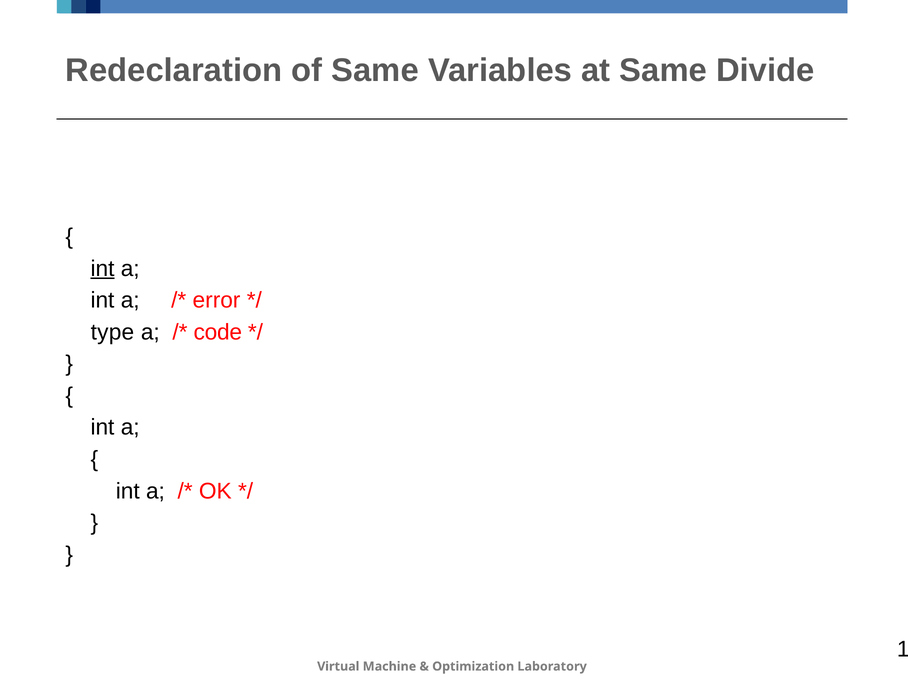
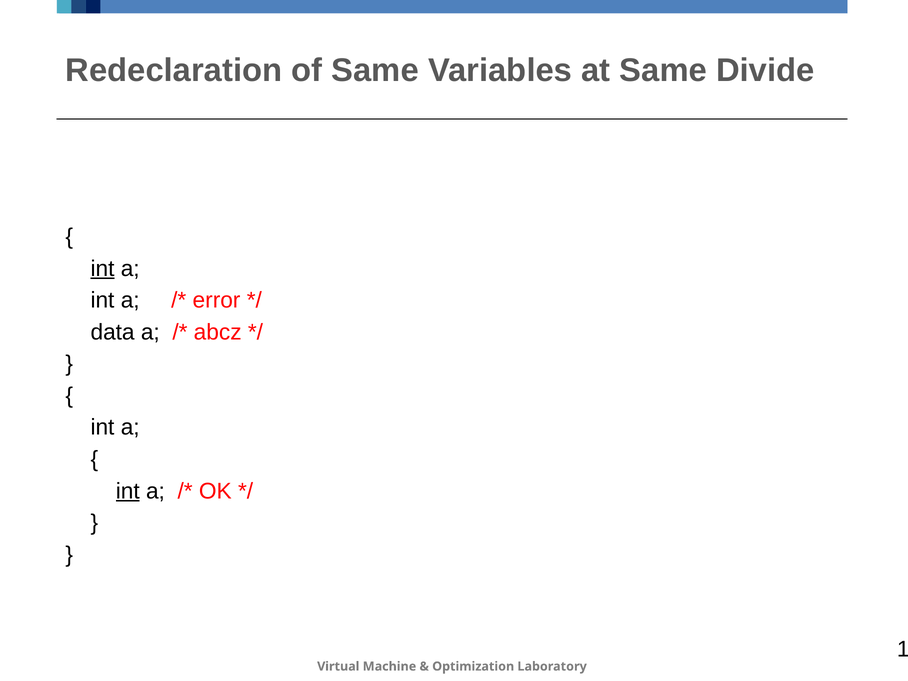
type: type -> data
code: code -> abcz
int at (128, 491) underline: none -> present
